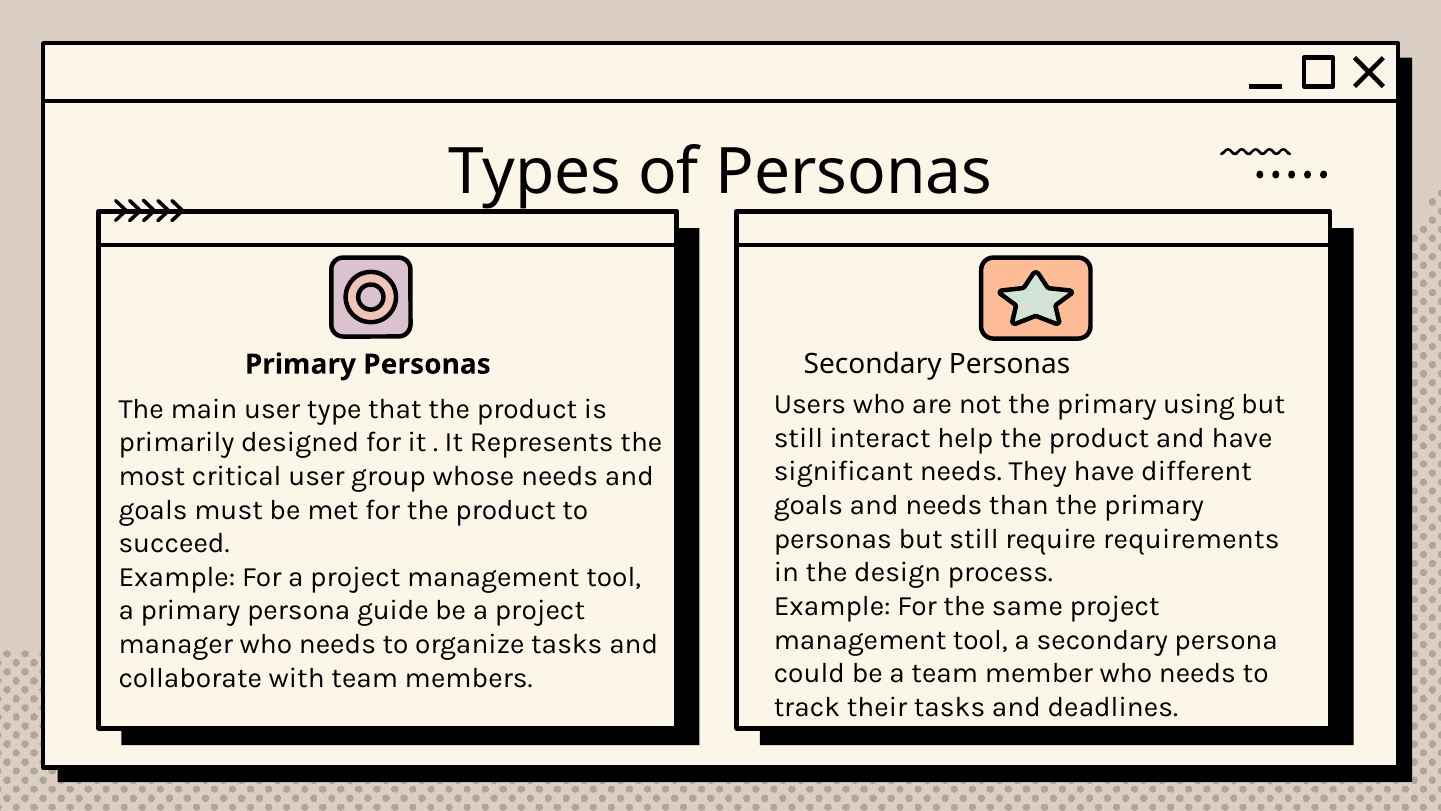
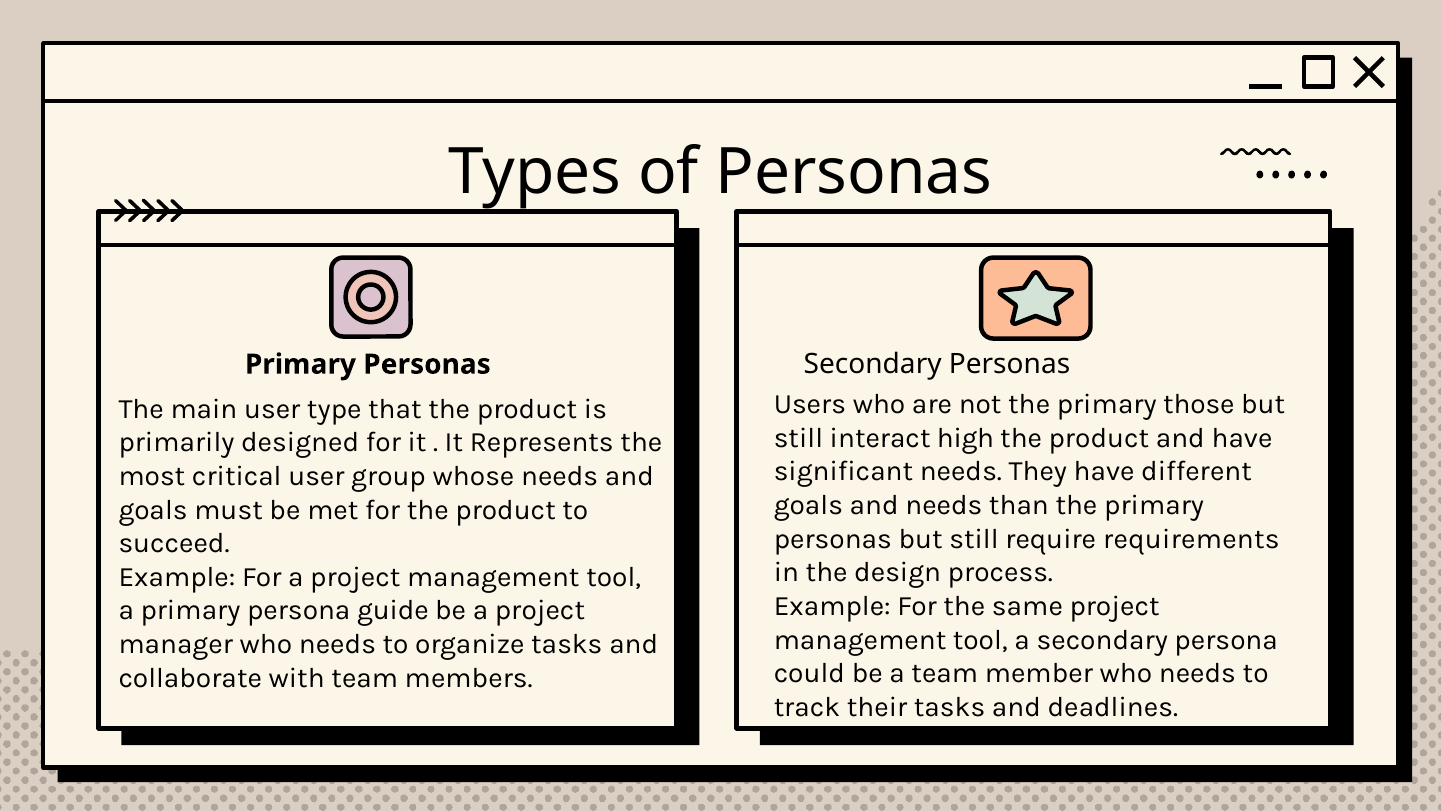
using: using -> those
help: help -> high
